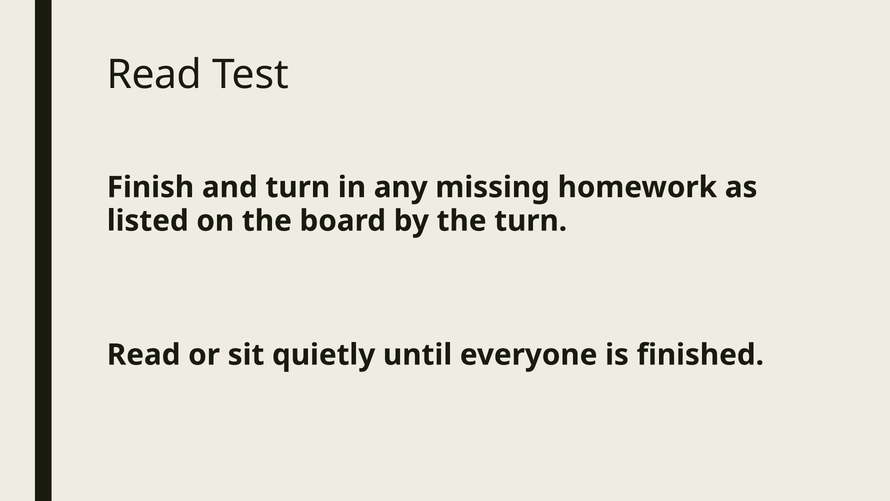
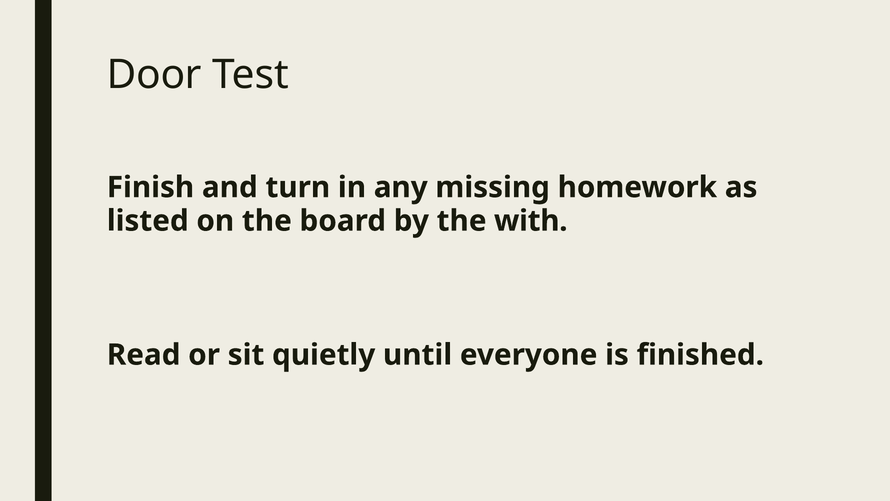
Read at (154, 75): Read -> Door
the turn: turn -> with
